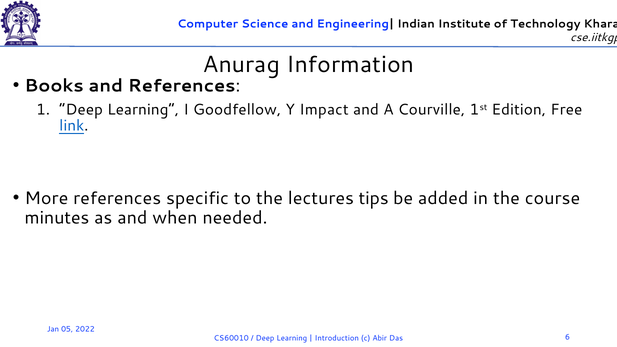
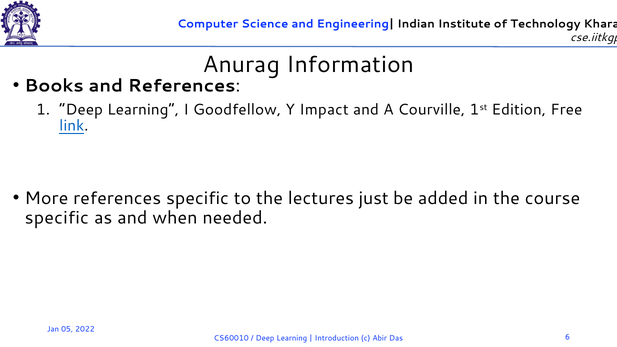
tips: tips -> just
minutes at (57, 218): minutes -> specific
